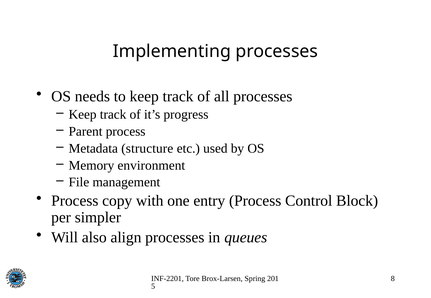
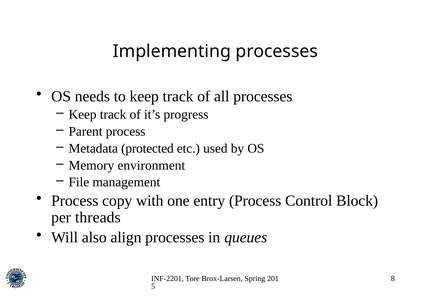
structure: structure -> protected
simpler: simpler -> threads
